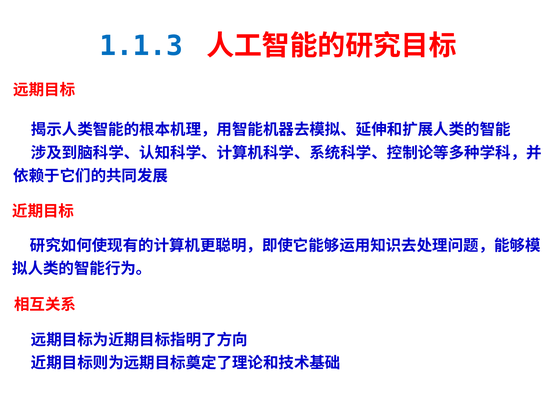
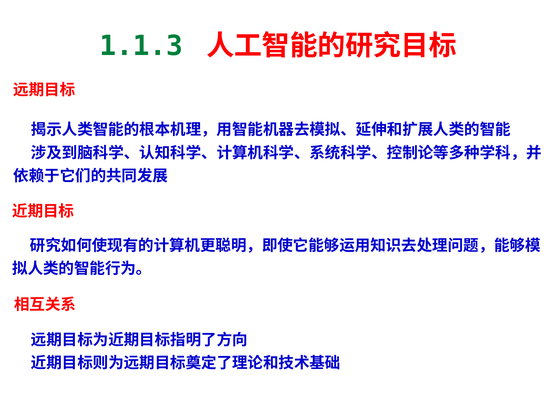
1.1.3 colour: blue -> green
